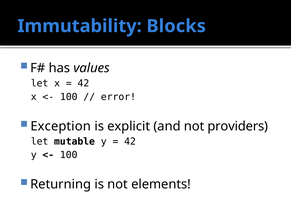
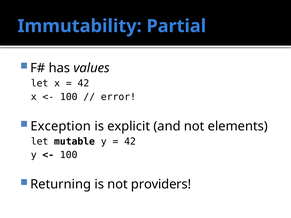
Blocks: Blocks -> Partial
providers: providers -> elements
elements: elements -> providers
